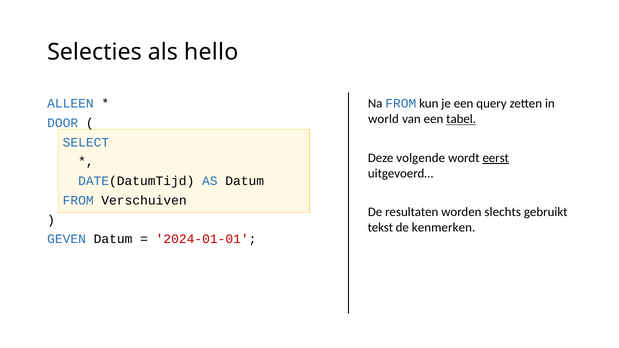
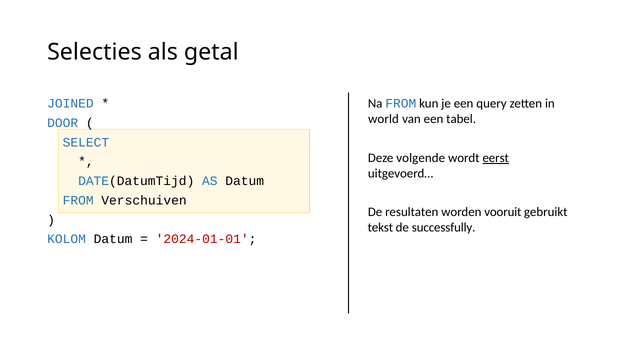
hello: hello -> getal
ALLEEN: ALLEEN -> JOINED
tabel underline: present -> none
slechts: slechts -> vooruit
kenmerken: kenmerken -> successfully
GEVEN: GEVEN -> KOLOM
